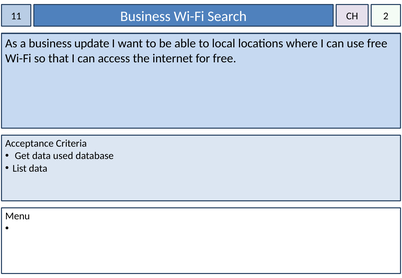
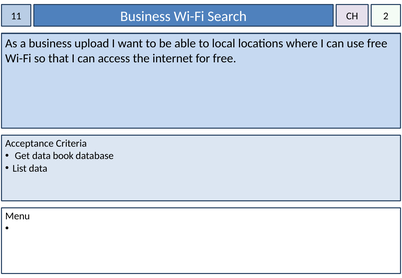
update: update -> upload
used: used -> book
